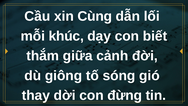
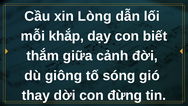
Cùng: Cùng -> Lòng
khúc: khúc -> khắp
